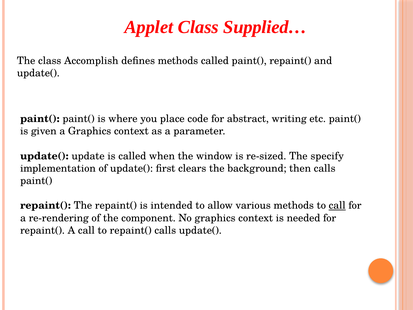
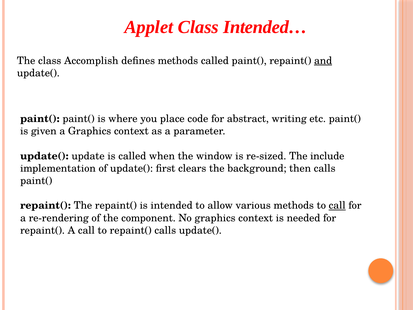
Supplied…: Supplied… -> Intended…
and underline: none -> present
specify: specify -> include
